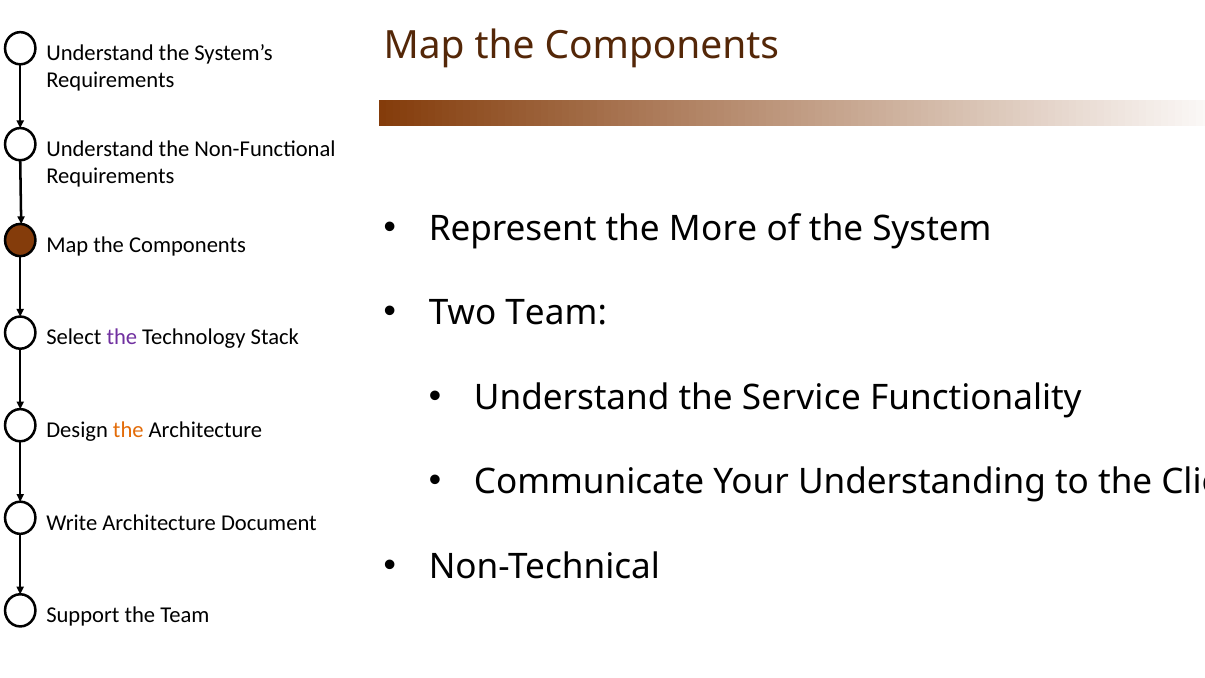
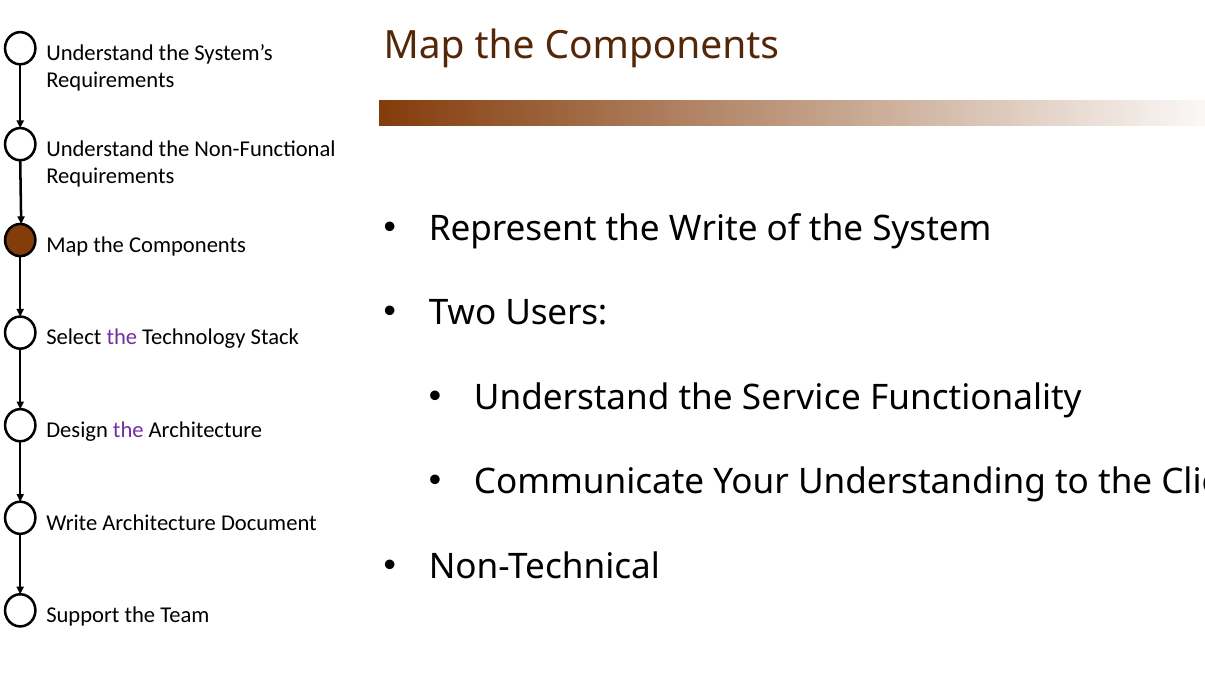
the More: More -> Write
Two Team: Team -> Users
the at (128, 430) colour: orange -> purple
